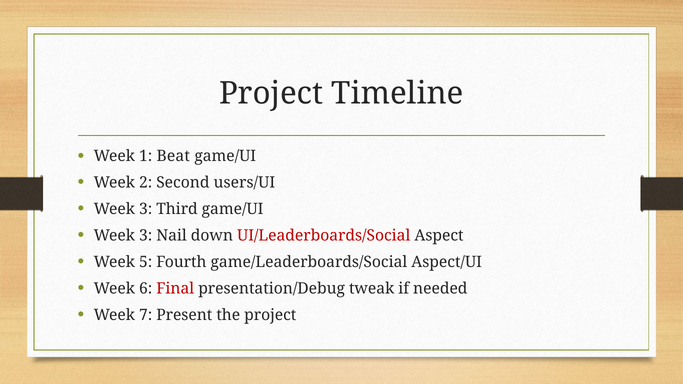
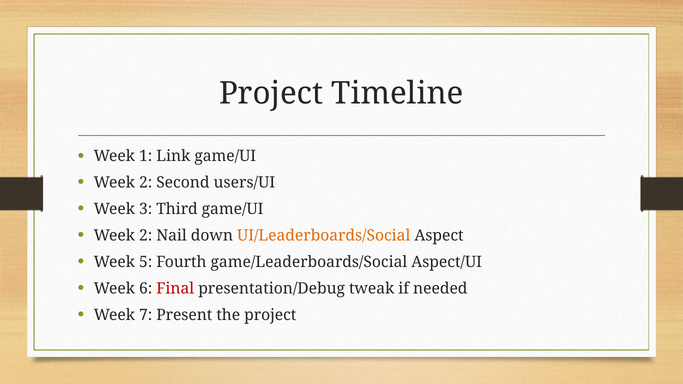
Beat: Beat -> Link
3 at (146, 236): 3 -> 2
UI/Leaderboards/Social colour: red -> orange
